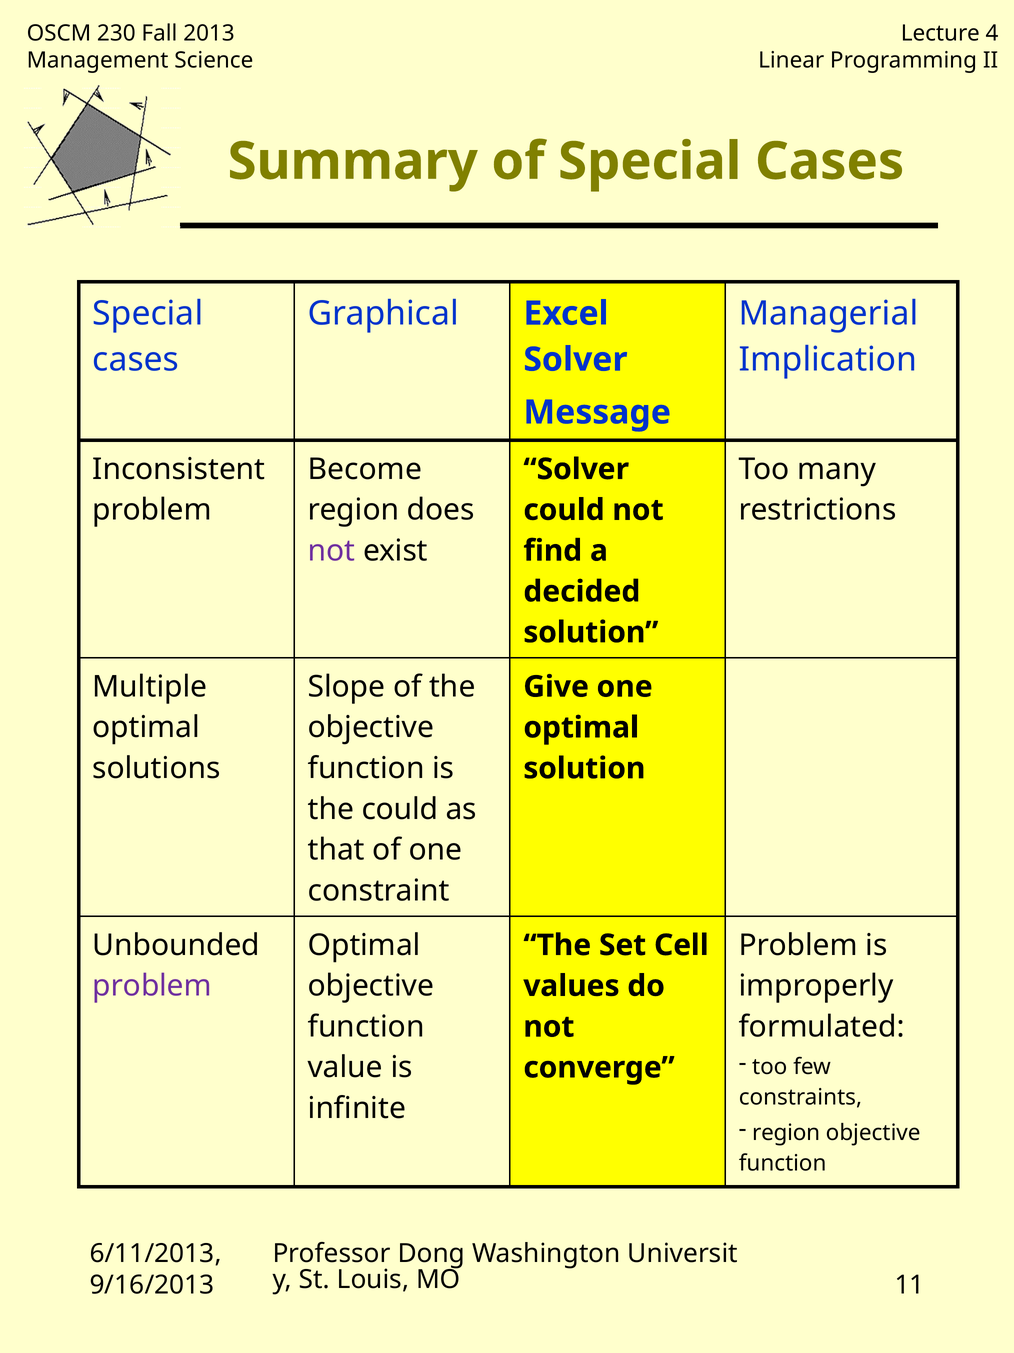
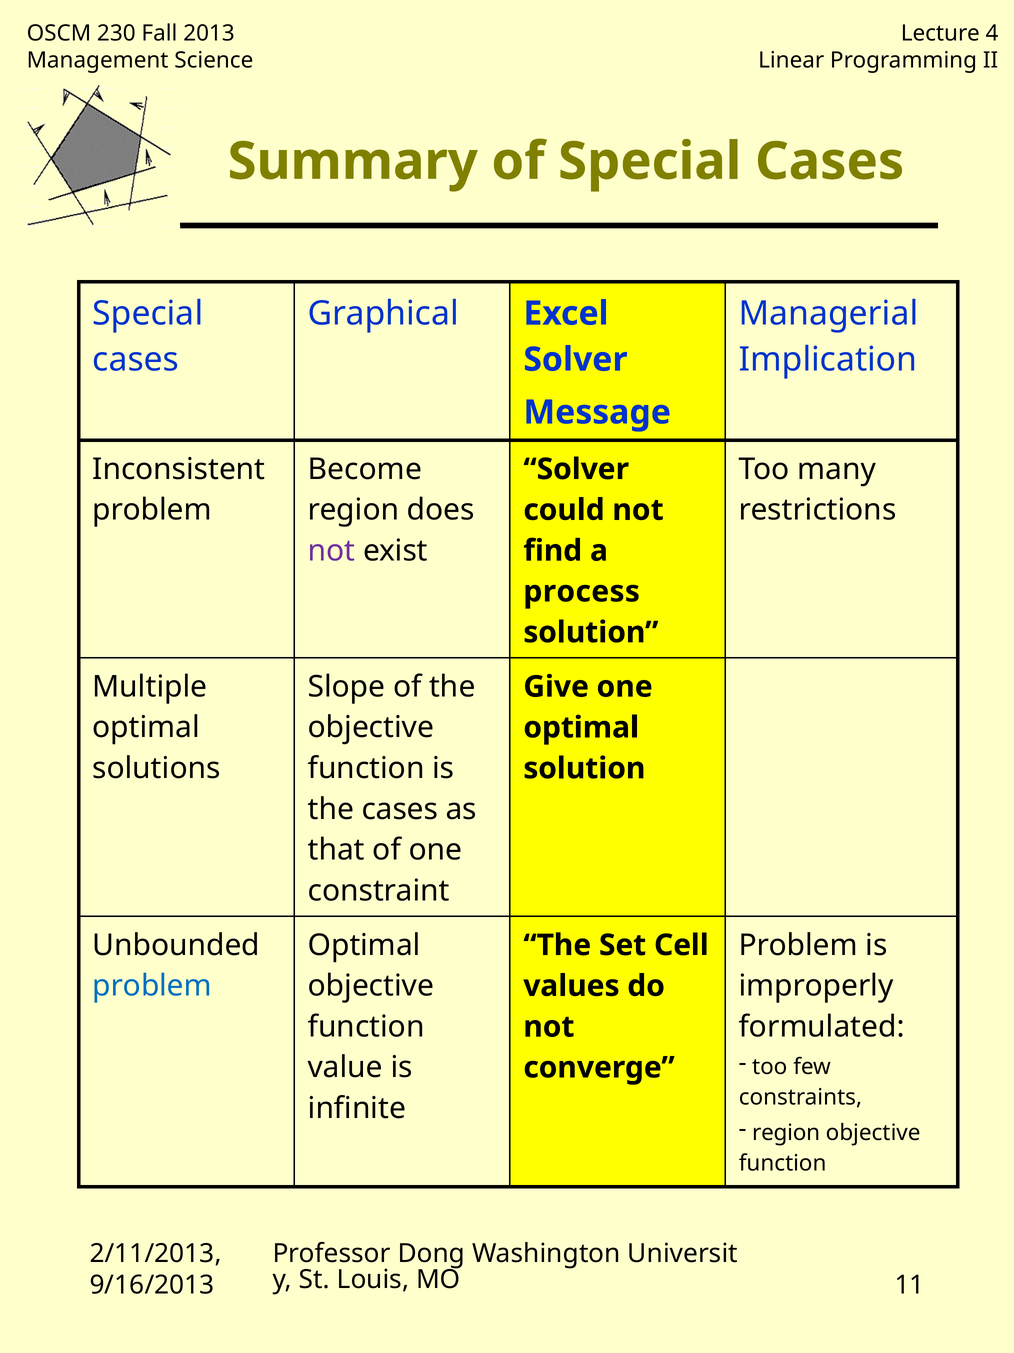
decided: decided -> process
the could: could -> cases
problem at (152, 985) colour: purple -> blue
6/11/2013: 6/11/2013 -> 2/11/2013
